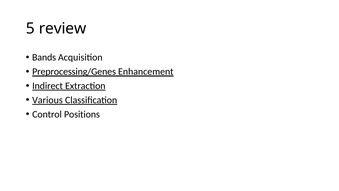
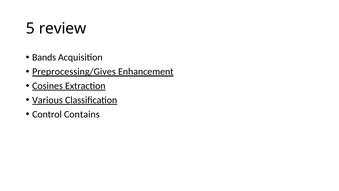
Preprocessing/Genes: Preprocessing/Genes -> Preprocessing/Gives
Indirect: Indirect -> Cosines
Positions: Positions -> Contains
